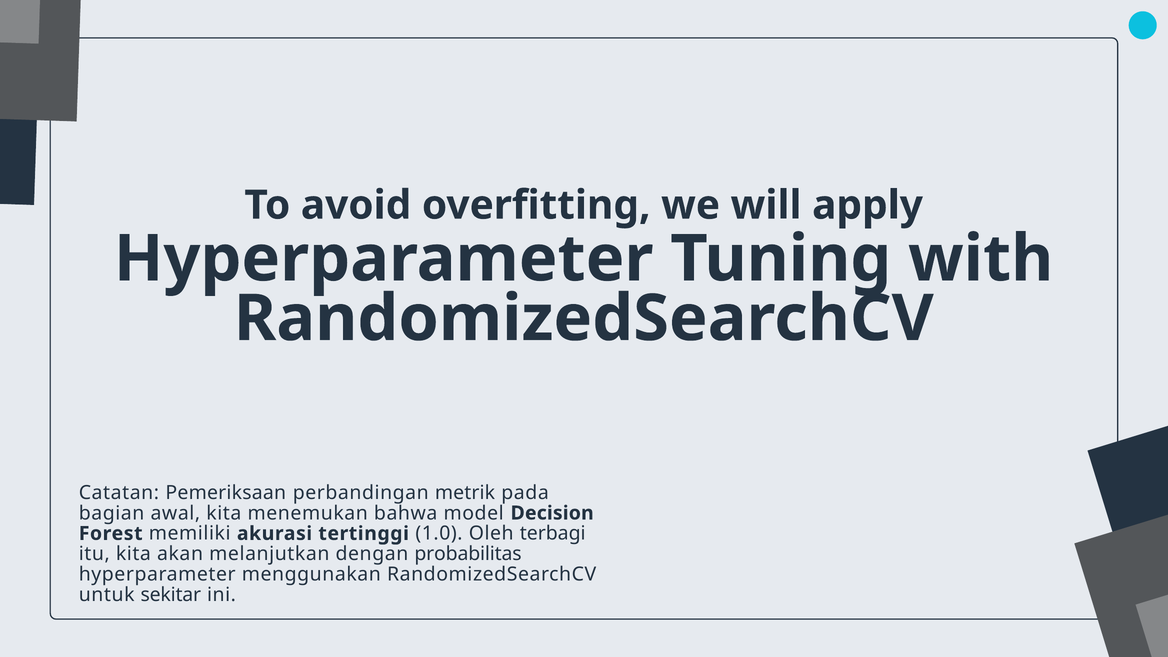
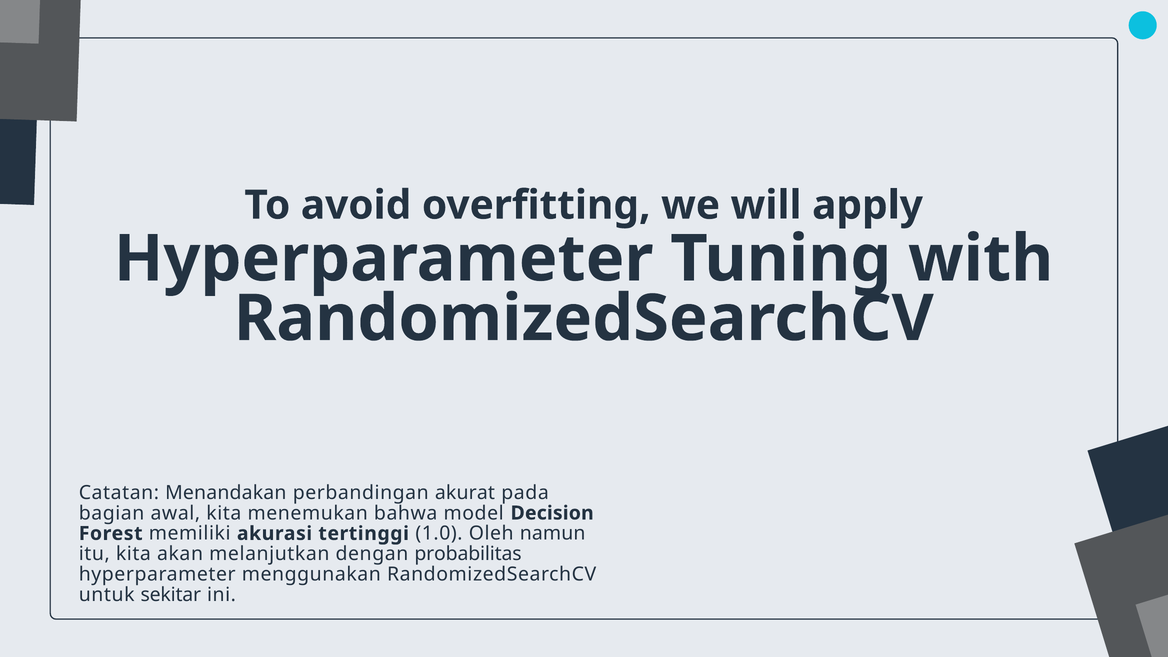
Pemeriksaan: Pemeriksaan -> Menandakan
metrik: metrik -> akurat
terbagi: terbagi -> namun
